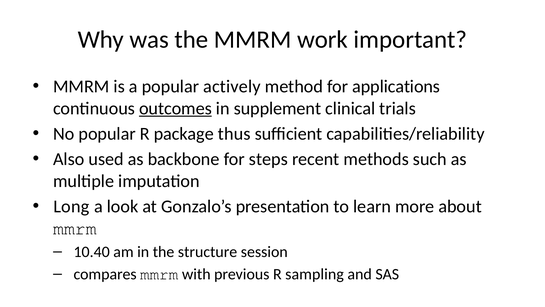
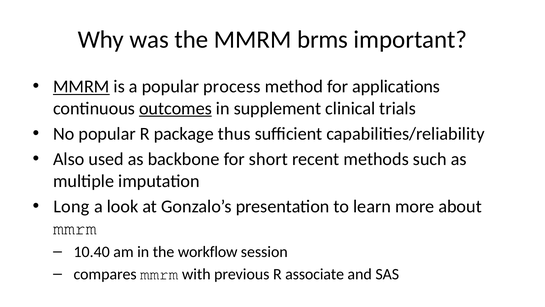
work: work -> brms
MMRM at (81, 86) underline: none -> present
actively: actively -> process
steps: steps -> short
structure: structure -> workflow
sampling: sampling -> associate
